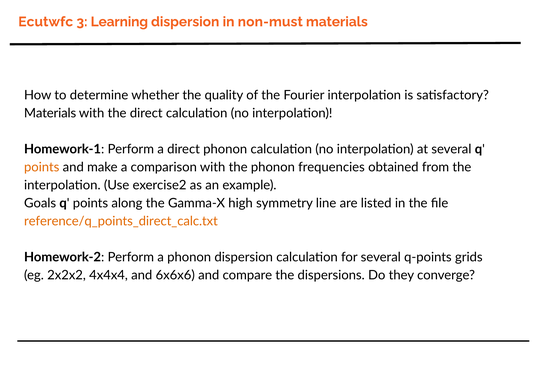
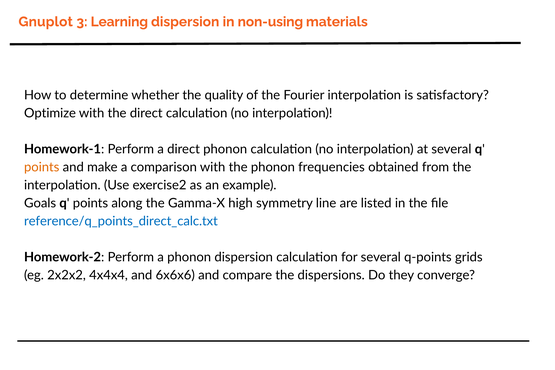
Ecutwfc: Ecutwfc -> Gnuplot
non-must: non-must -> non-using
Materials at (50, 113): Materials -> Optimize
reference/q_points_direct_calc.txt colour: orange -> blue
